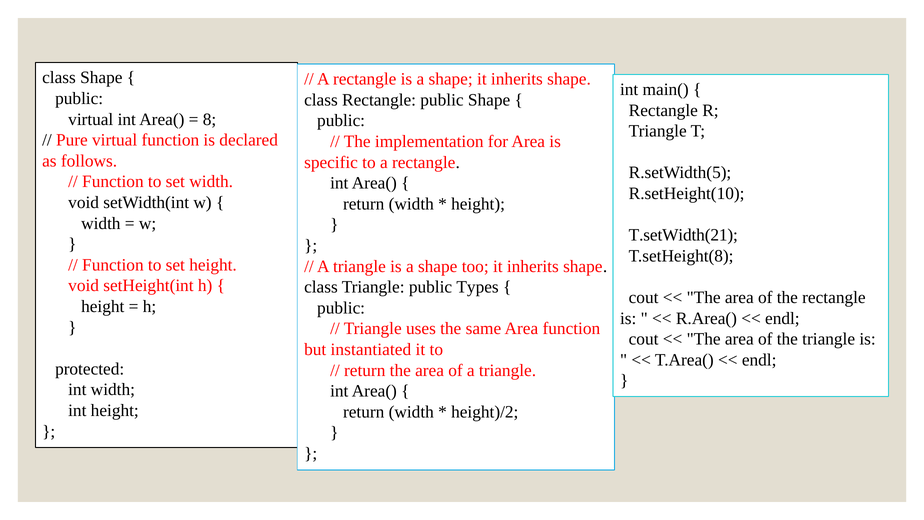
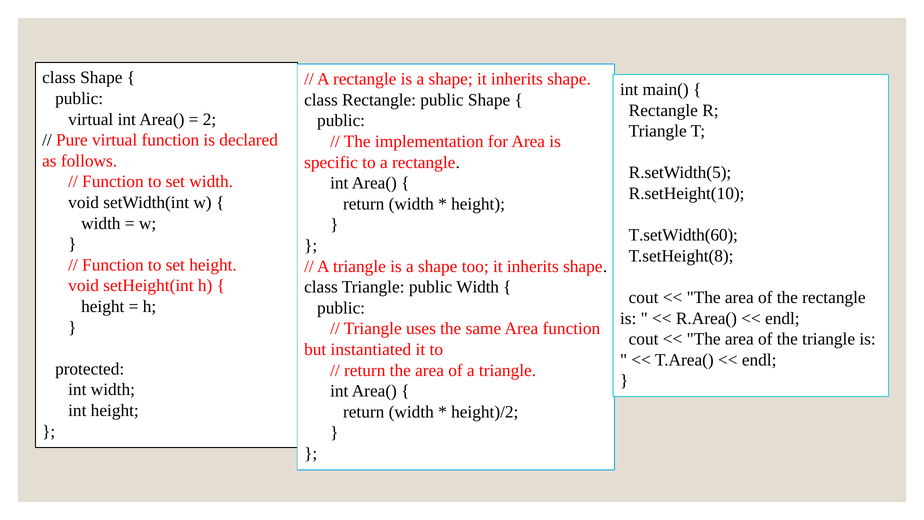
8: 8 -> 2
T.setWidth(21: T.setWidth(21 -> T.setWidth(60
public Types: Types -> Width
